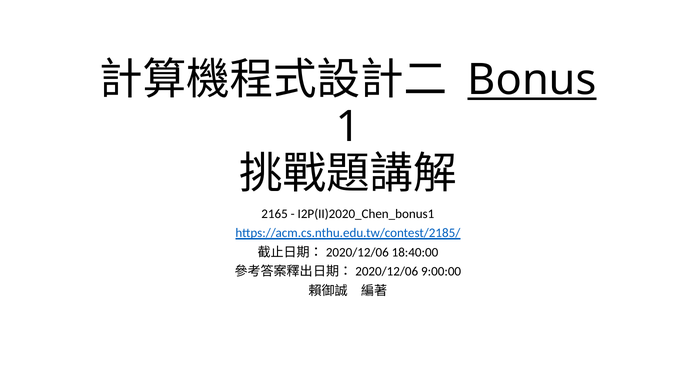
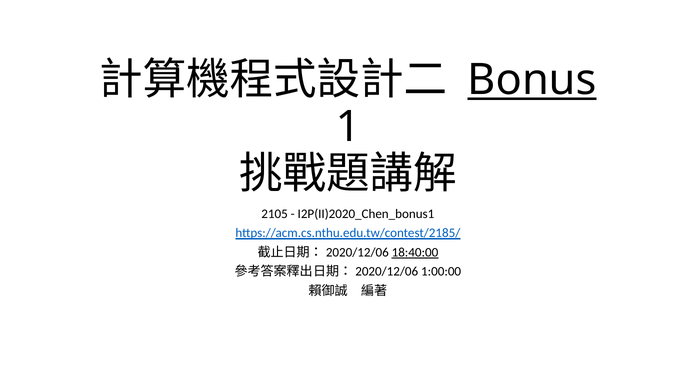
2165: 2165 -> 2105
18:40:00 underline: none -> present
9:00:00: 9:00:00 -> 1:00:00
